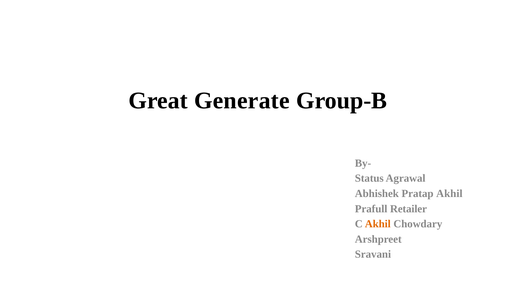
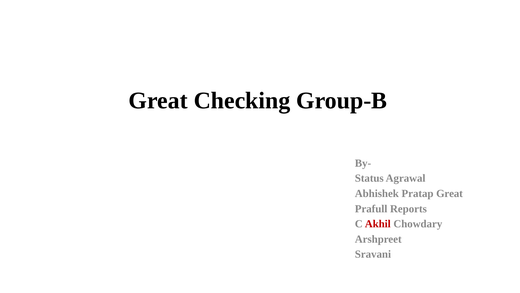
Generate: Generate -> Checking
Pratap Akhil: Akhil -> Great
Retailer: Retailer -> Reports
Akhil at (378, 224) colour: orange -> red
